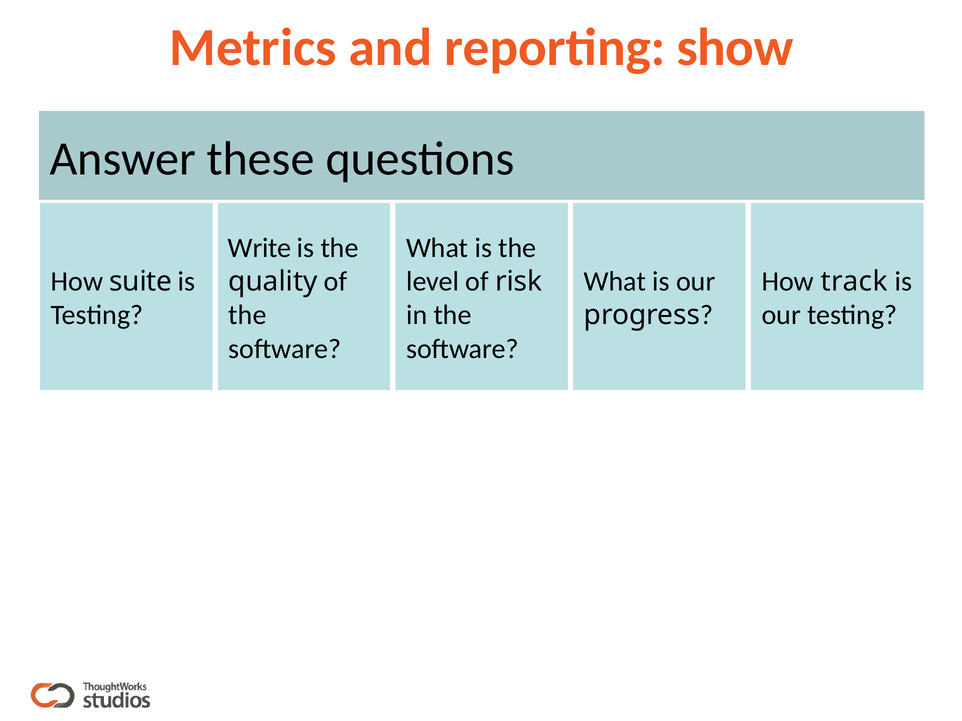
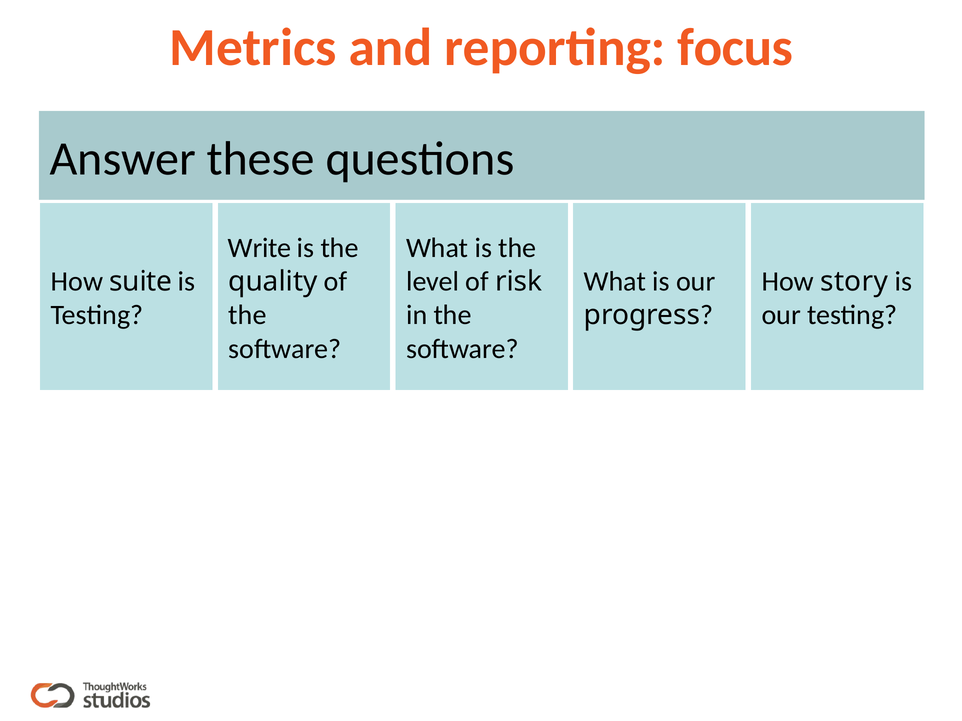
show: show -> focus
track: track -> story
